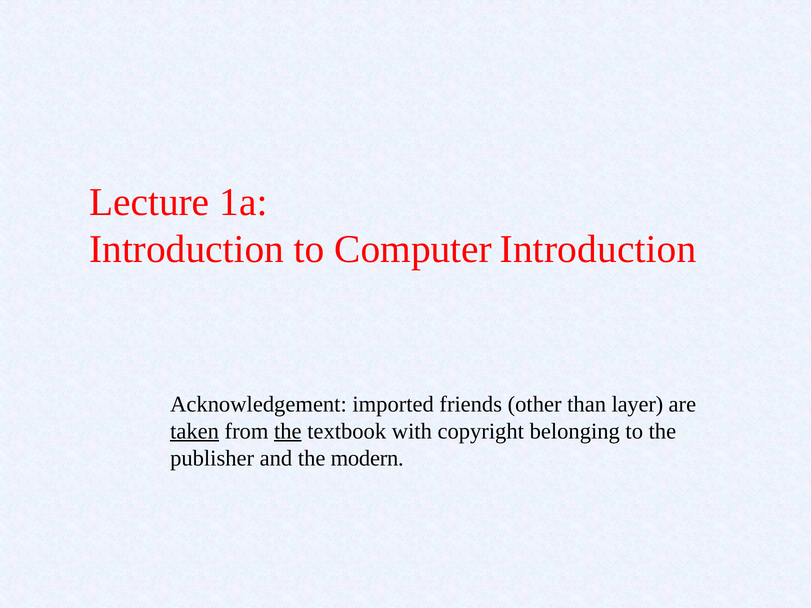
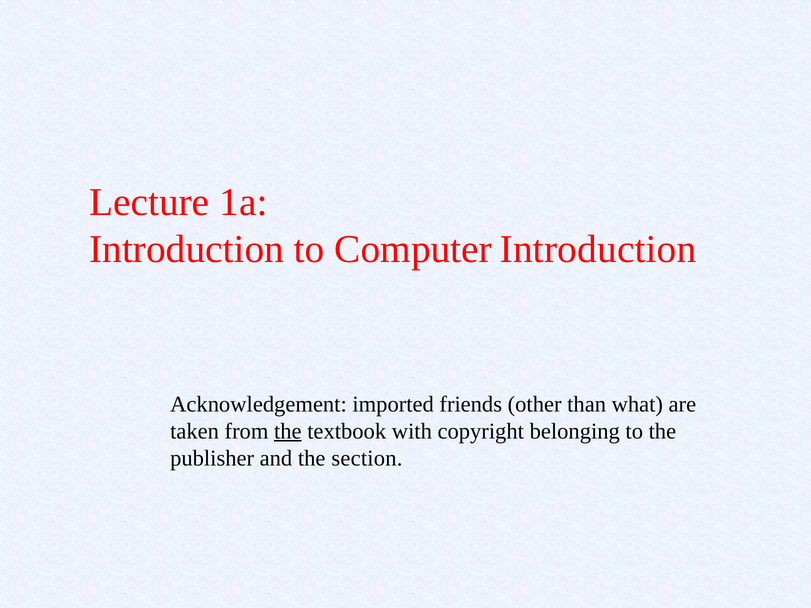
layer: layer -> what
taken underline: present -> none
modern: modern -> section
